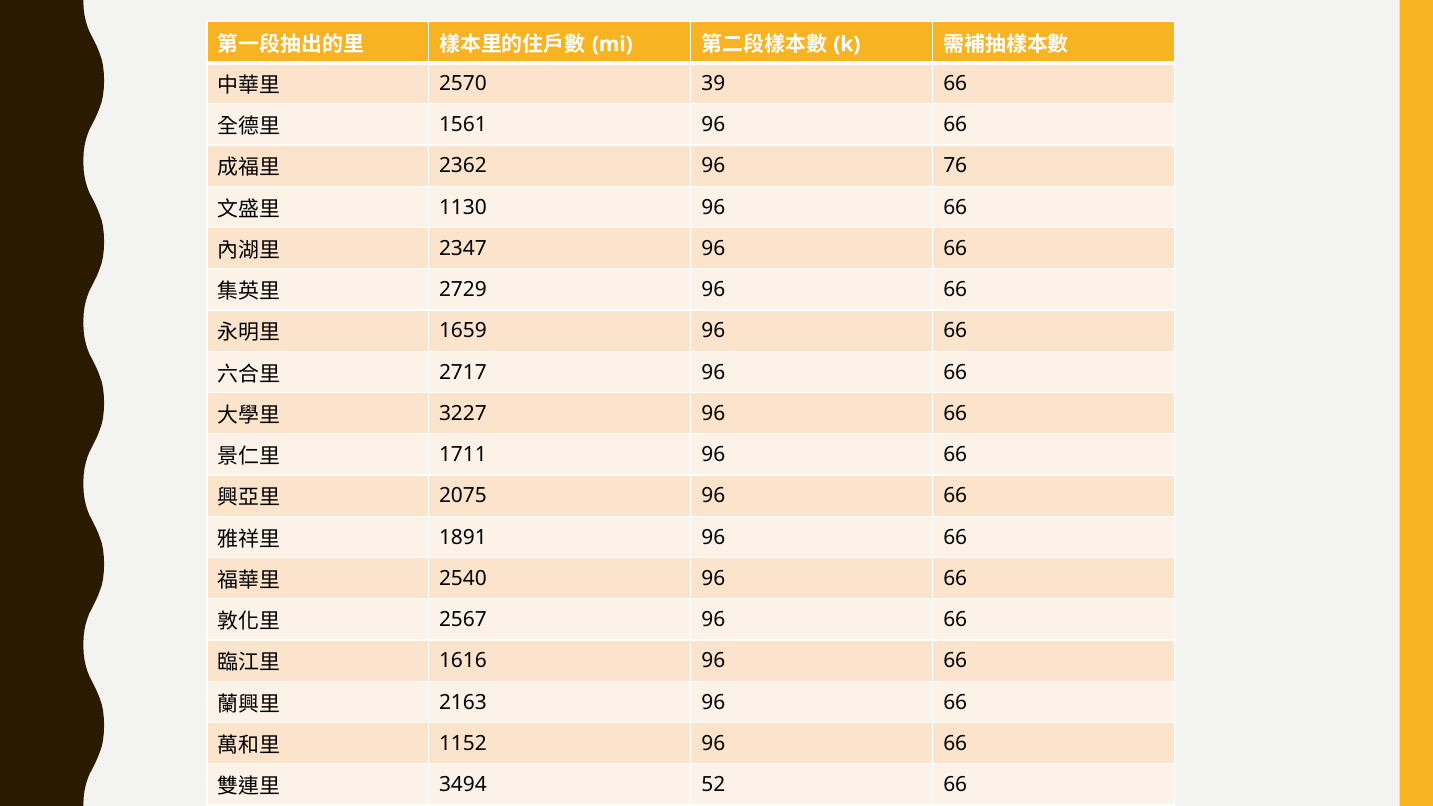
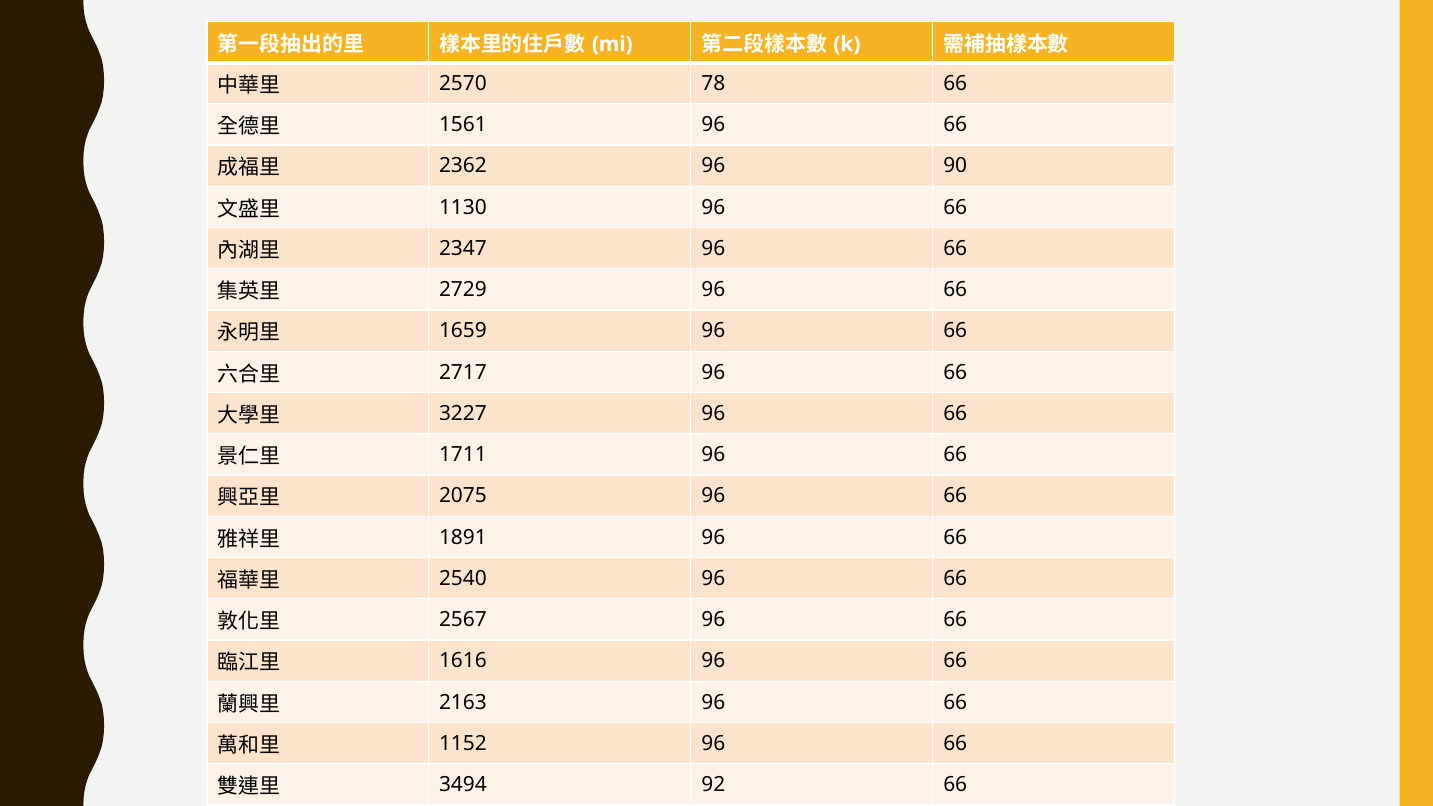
39: 39 -> 78
76: 76 -> 90
52: 52 -> 92
